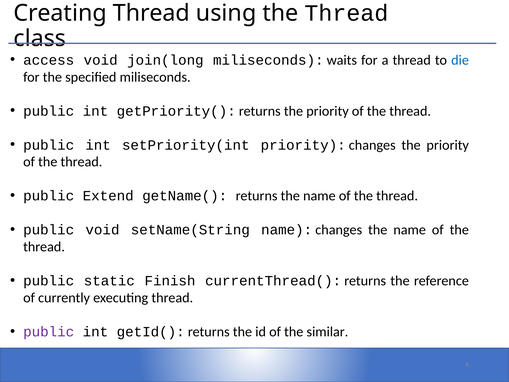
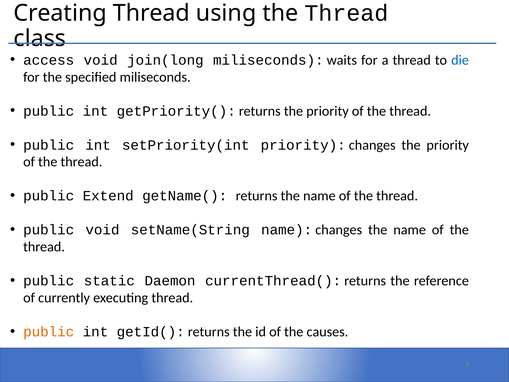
Finish: Finish -> Daemon
public at (49, 332) colour: purple -> orange
similar: similar -> causes
